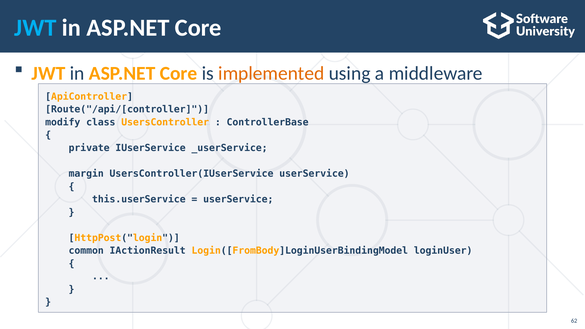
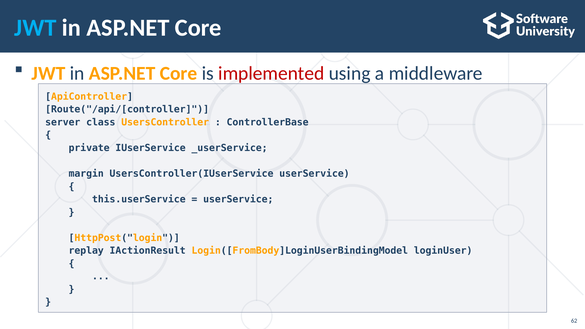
implemented colour: orange -> red
modify: modify -> server
common: common -> replay
